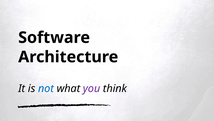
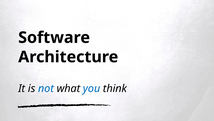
you colour: purple -> blue
